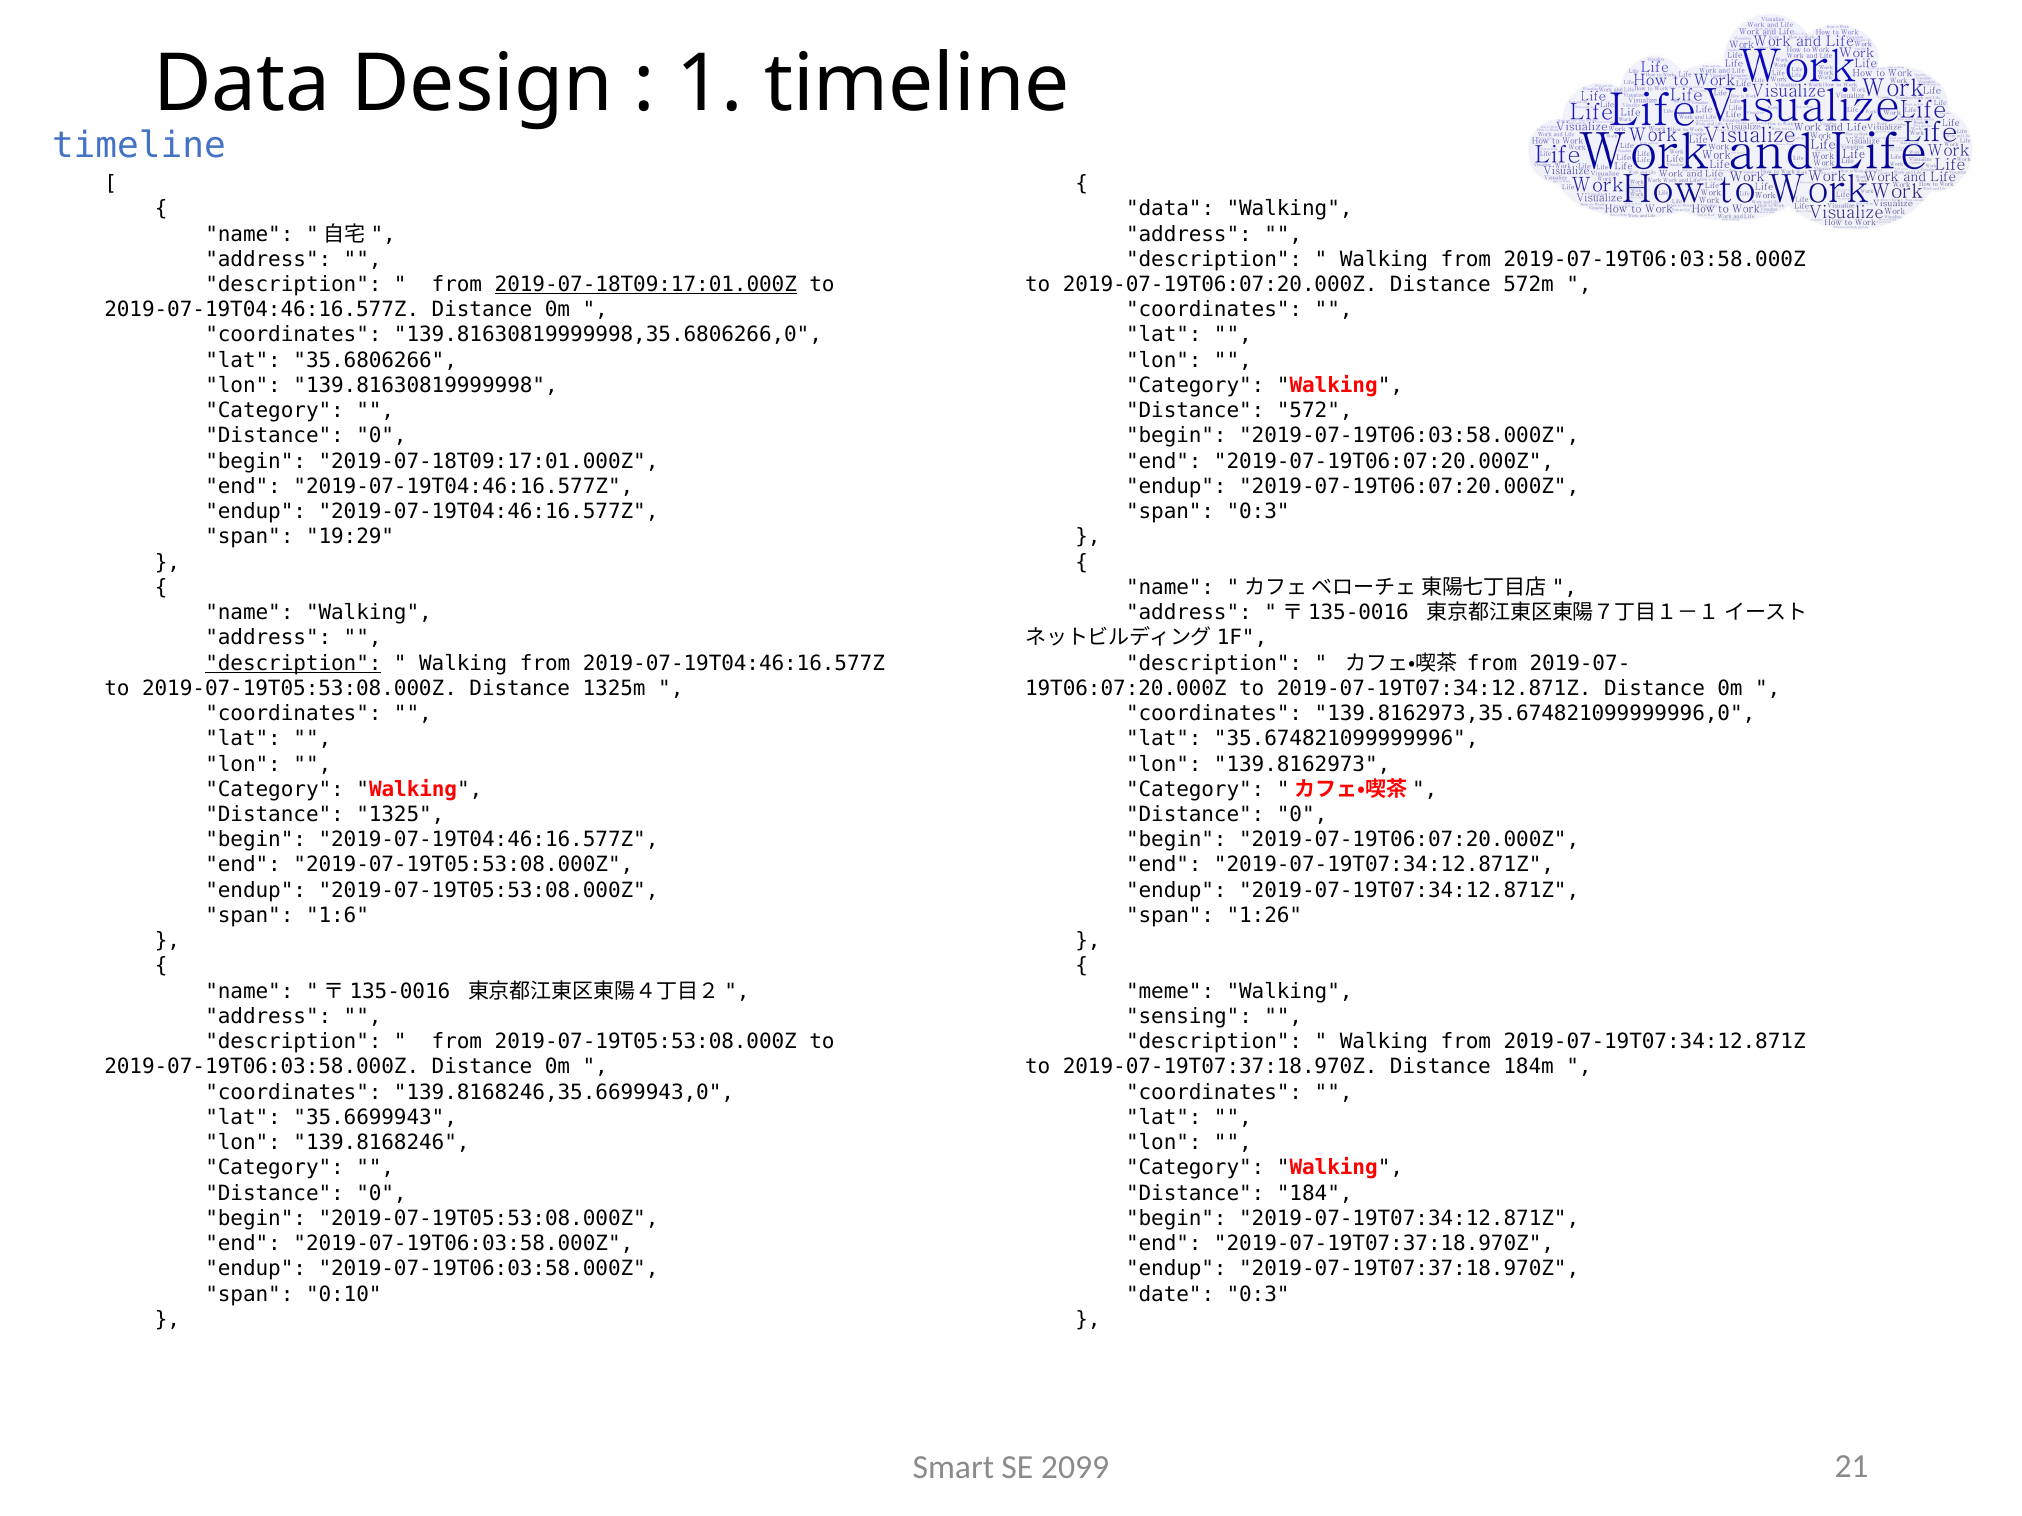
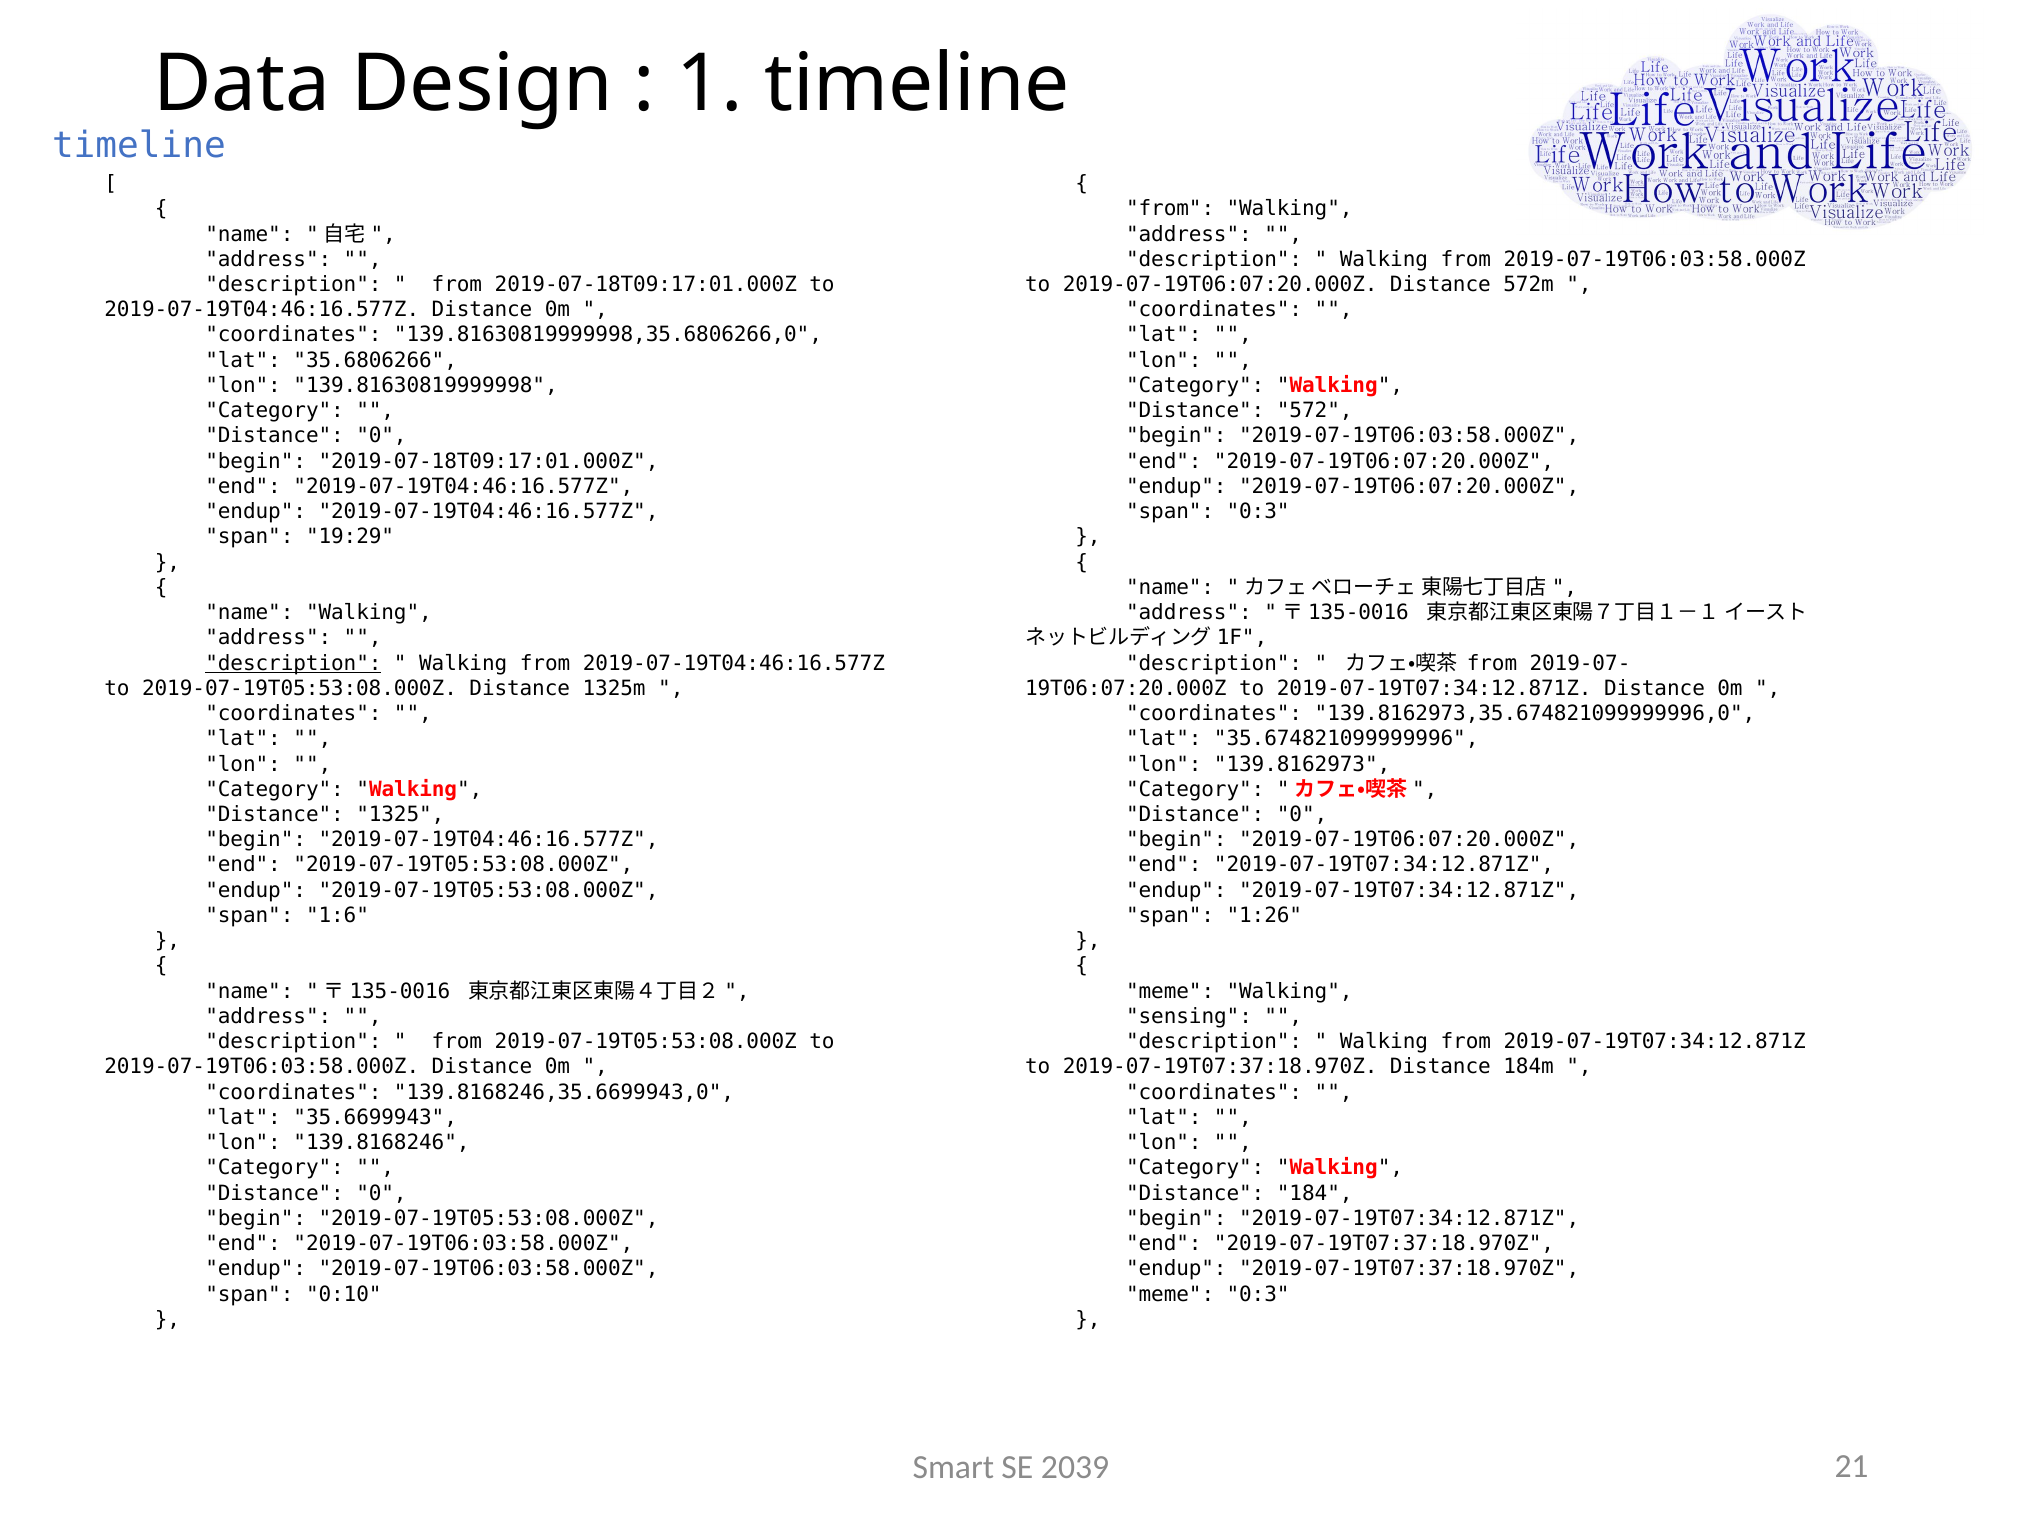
data at (1170, 209): data -> from
2019-07-18T09:17:01.000Z at (646, 285) underline: present -> none
date at (1170, 1295): date -> meme
2099: 2099 -> 2039
